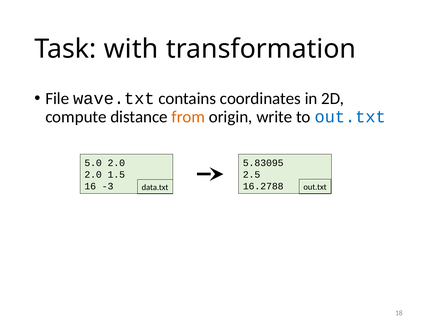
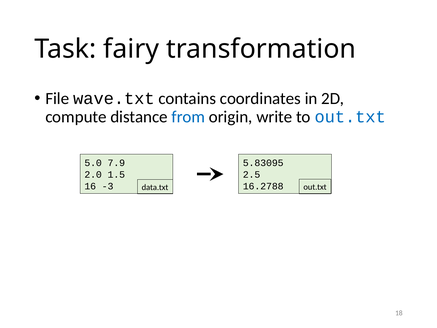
with: with -> fairy
from colour: orange -> blue
5.0 2.0: 2.0 -> 7.9
